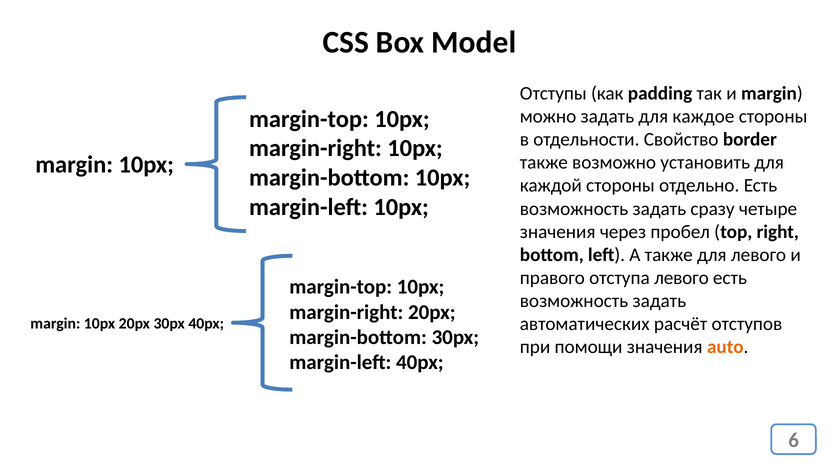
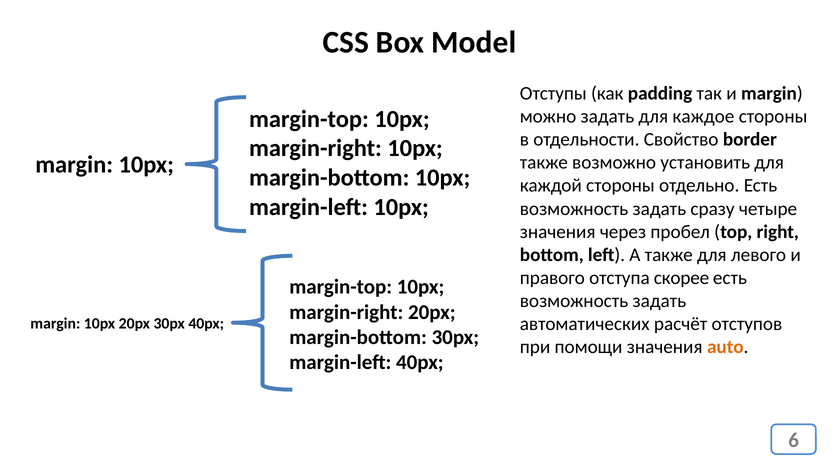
отступа левого: левого -> скорее
